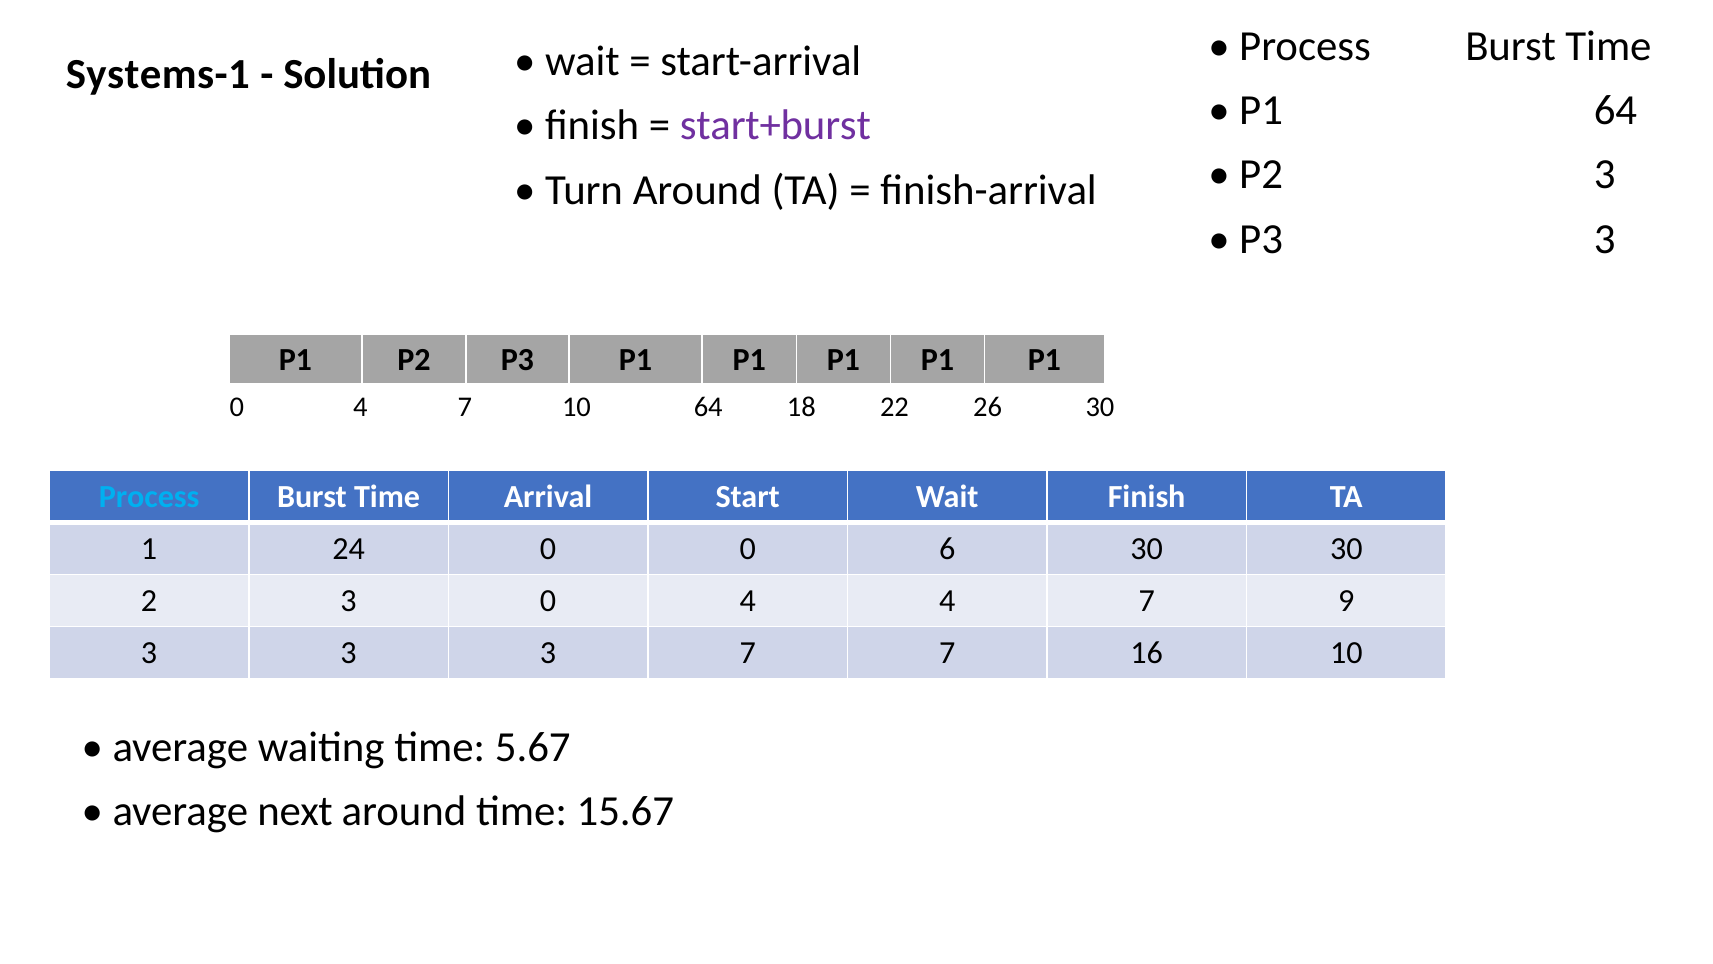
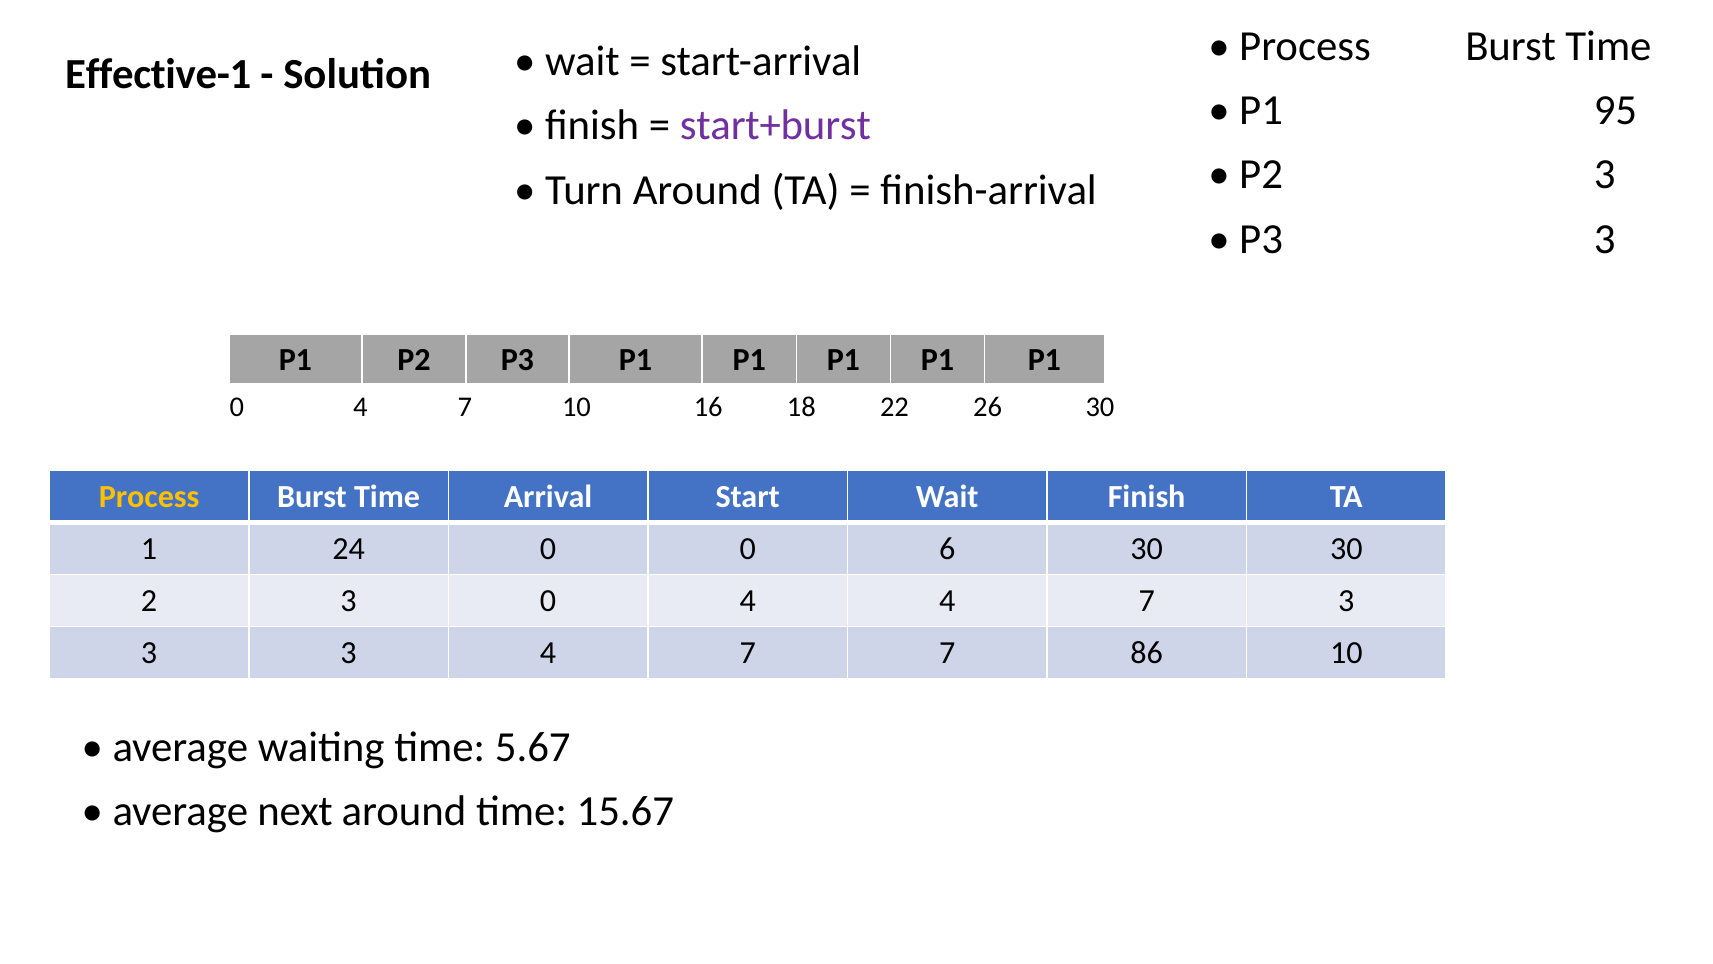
Systems-1: Systems-1 -> Effective-1
P1 64: 64 -> 95
10 64: 64 -> 16
Process at (149, 497) colour: light blue -> yellow
7 9: 9 -> 3
3 3 3: 3 -> 4
16: 16 -> 86
